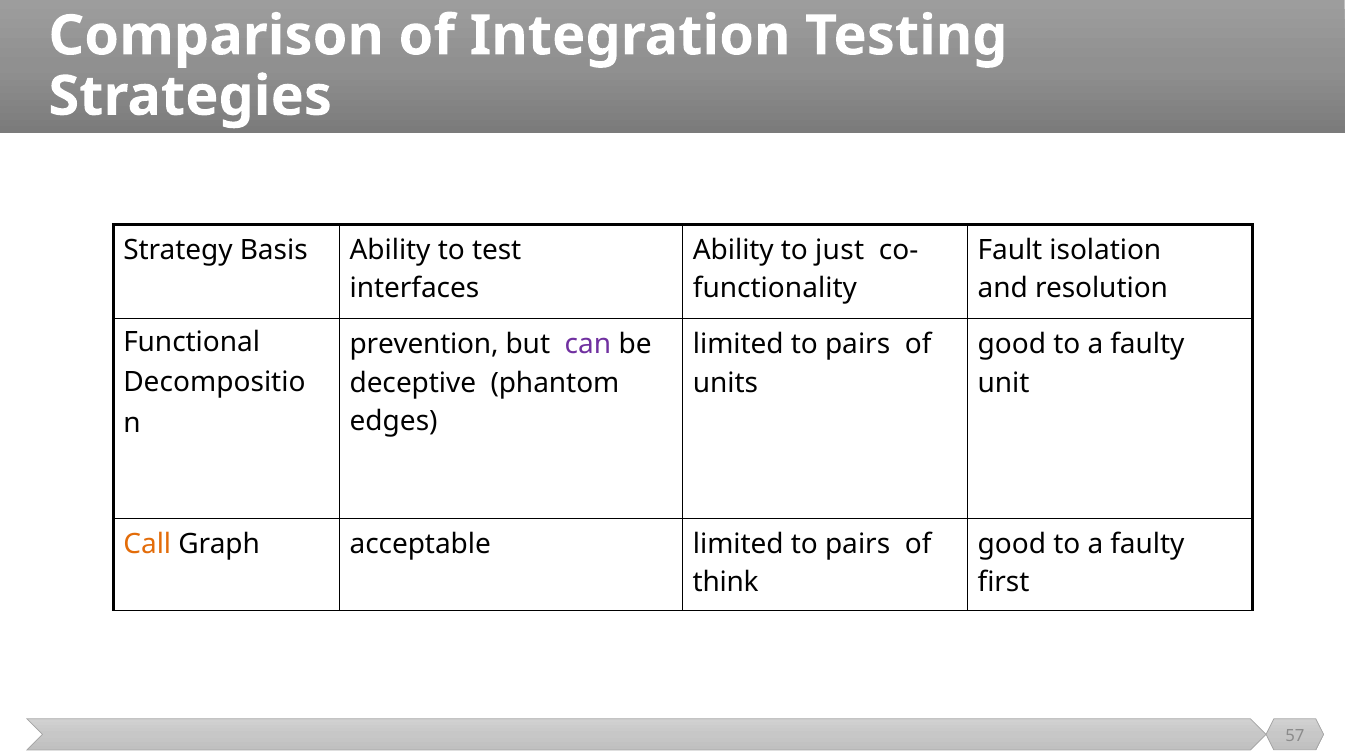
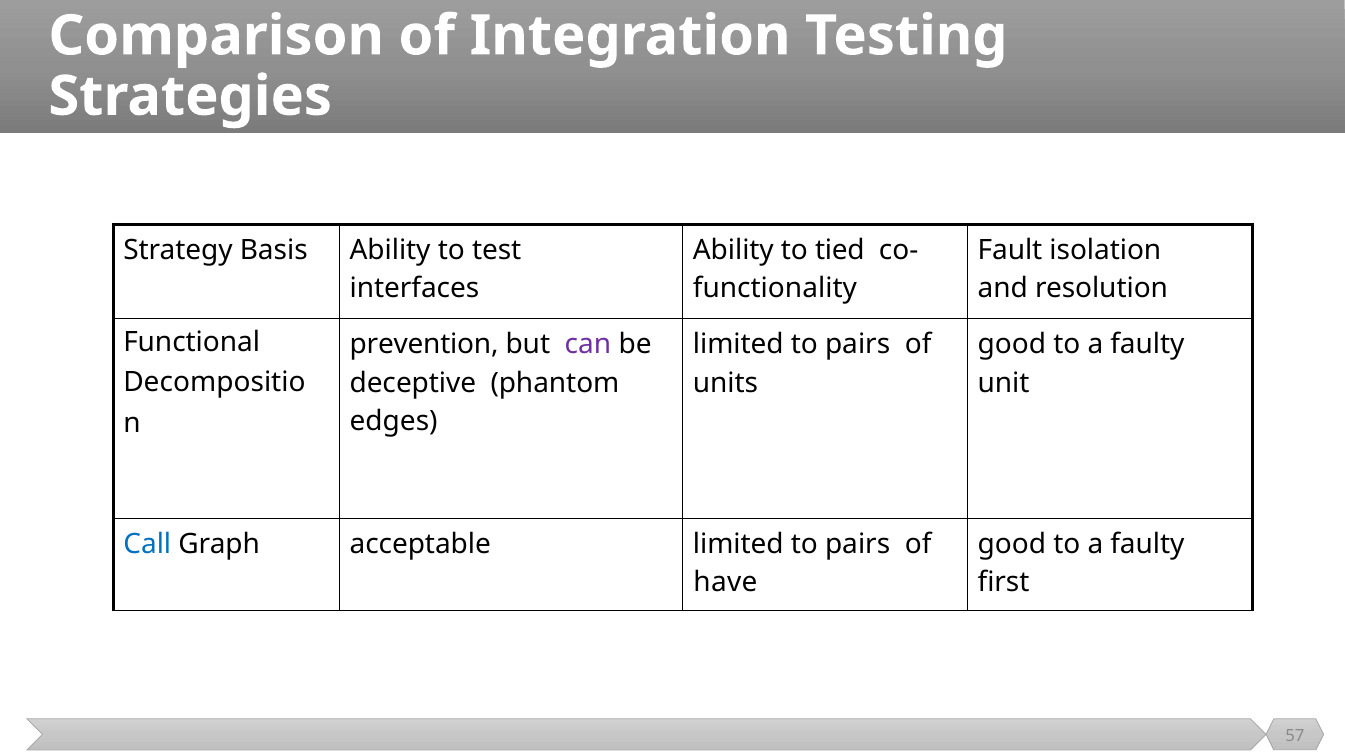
just: just -> tied
Call colour: orange -> blue
think: think -> have
